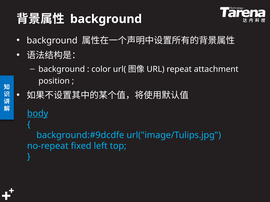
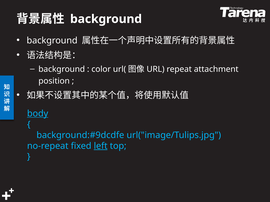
left underline: none -> present
